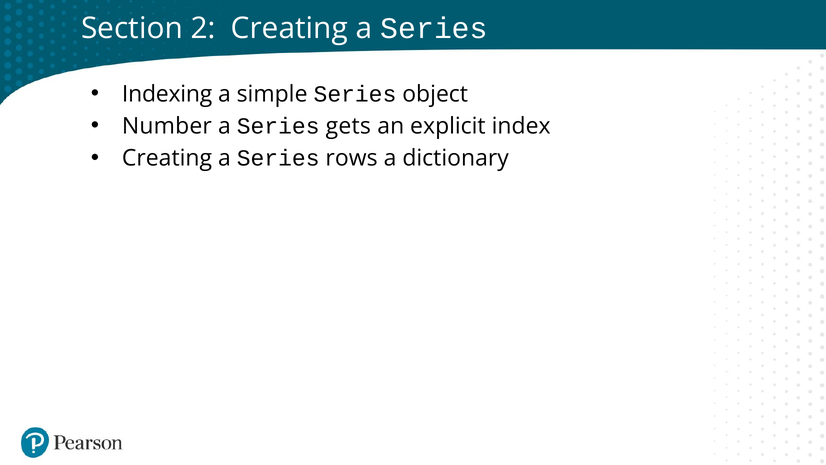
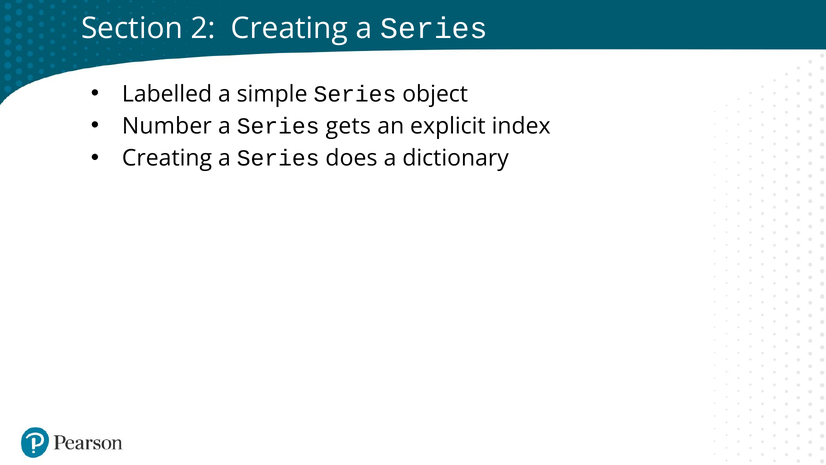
Indexing: Indexing -> Labelled
rows: rows -> does
